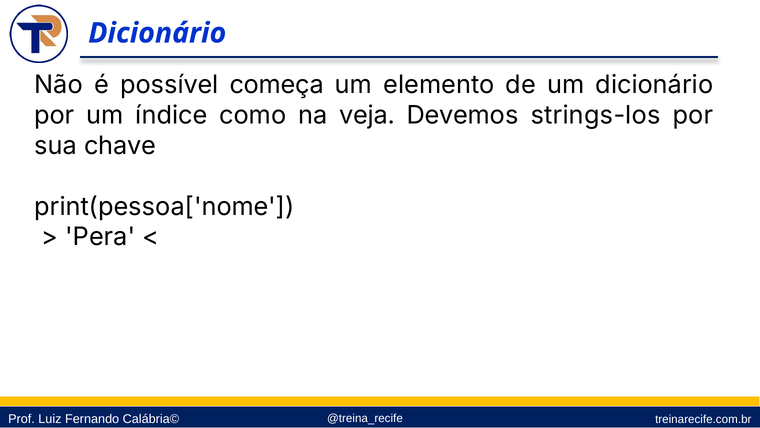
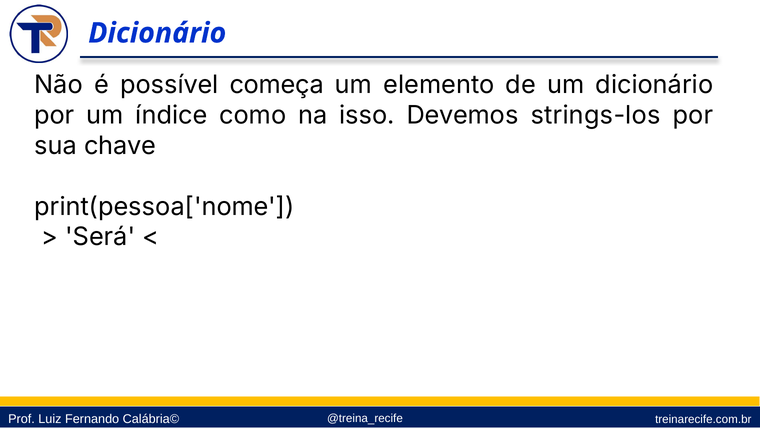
veja: veja -> isso
Pera: Pera -> Será
